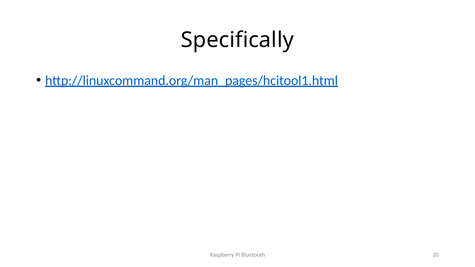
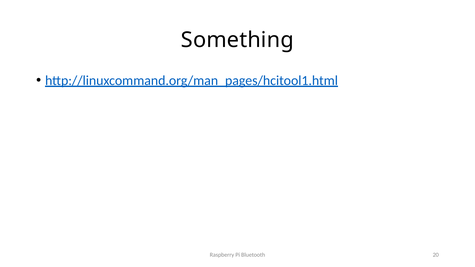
Specifically: Specifically -> Something
